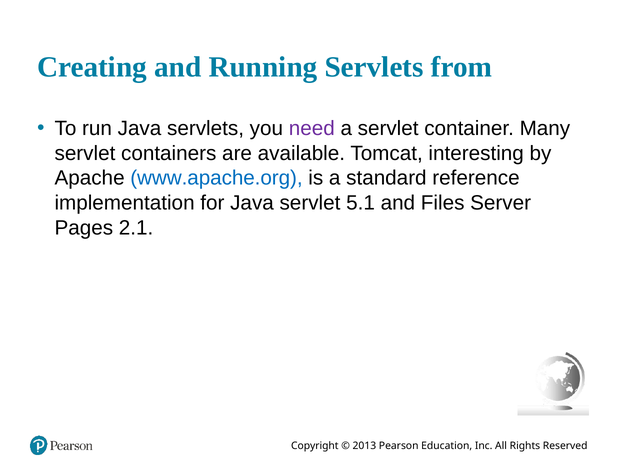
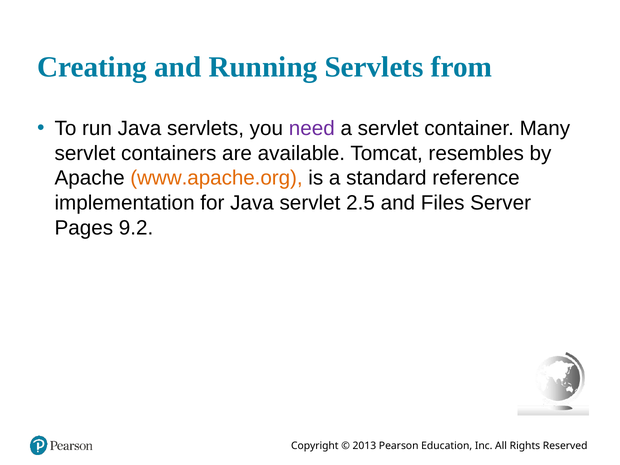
interesting: interesting -> resembles
www.apache.org colour: blue -> orange
5.1: 5.1 -> 2.5
2.1: 2.1 -> 9.2
